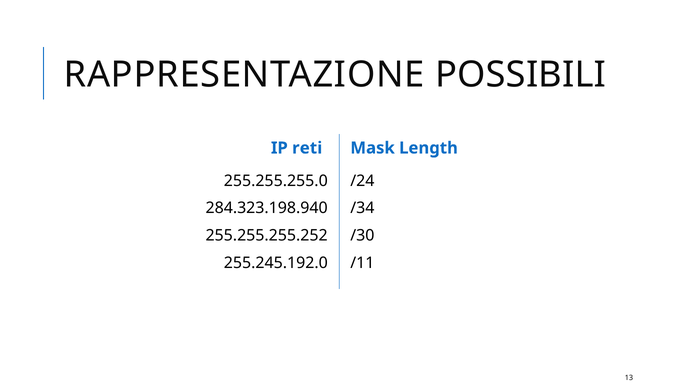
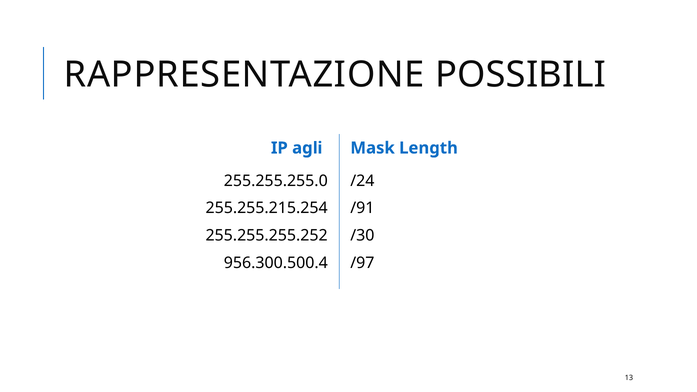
reti: reti -> agli
284.323.198.940: 284.323.198.940 -> 255.255.215.254
/34: /34 -> /91
255.245.192.0: 255.245.192.0 -> 956.300.500.4
/11: /11 -> /97
